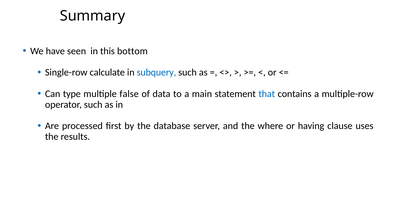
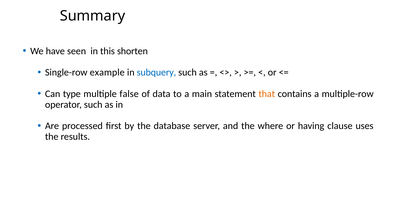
bottom: bottom -> shorten
calculate: calculate -> example
that colour: blue -> orange
